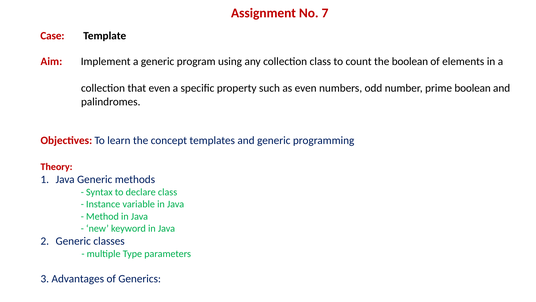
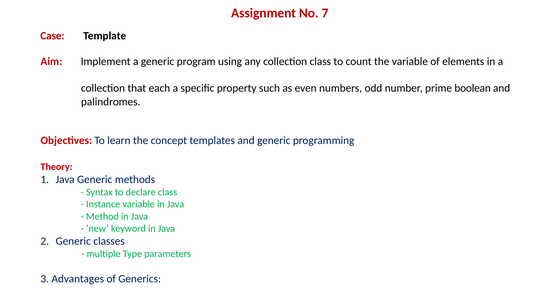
the boolean: boolean -> variable
that even: even -> each
